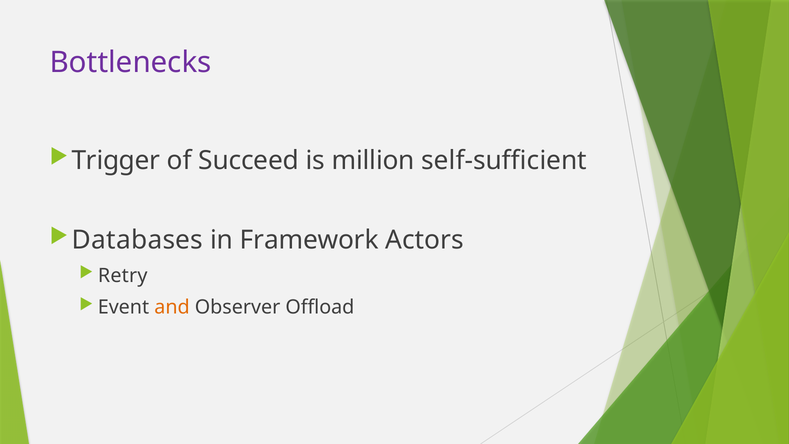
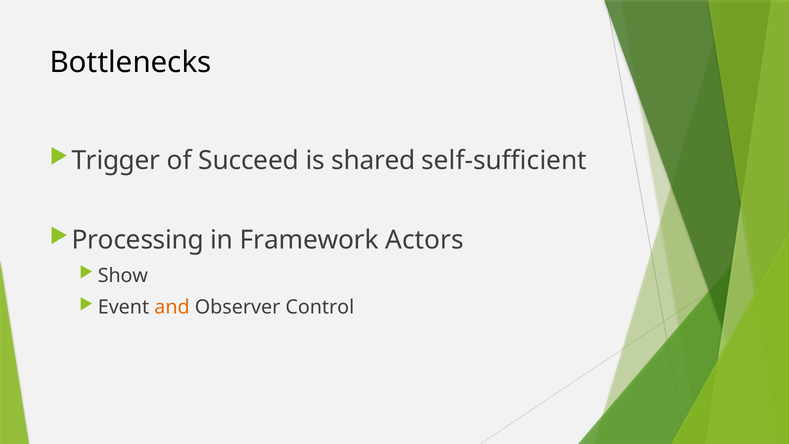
Bottlenecks colour: purple -> black
million: million -> shared
Databases: Databases -> Processing
Retry: Retry -> Show
Offload: Offload -> Control
